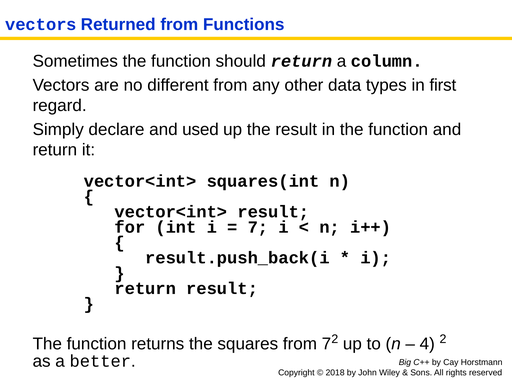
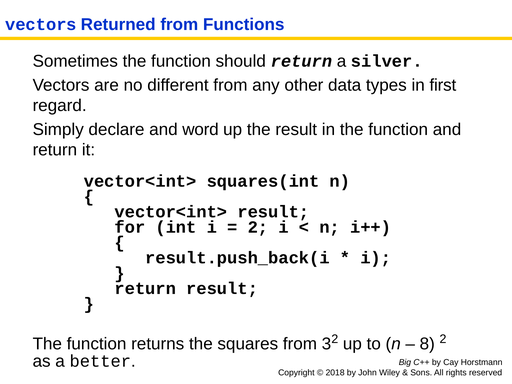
column: column -> silver
used: used -> word
7 at (258, 227): 7 -> 2
from 7: 7 -> 3
4: 4 -> 8
